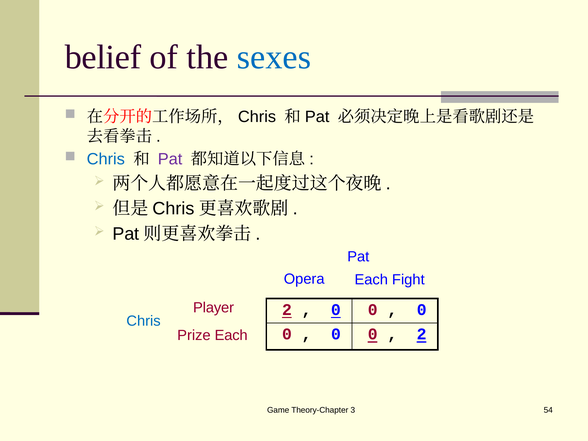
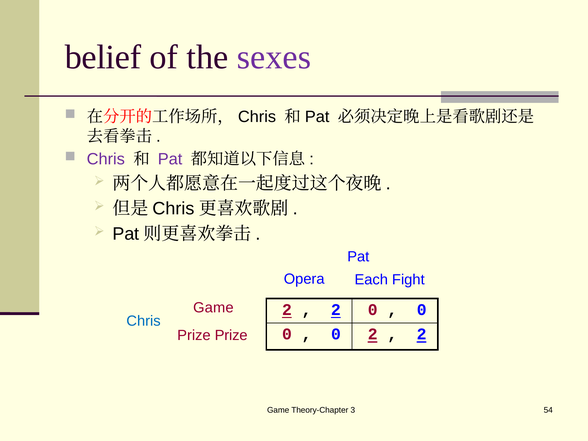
sexes colour: blue -> purple
Chris at (106, 159) colour: blue -> purple
Player at (214, 308): Player -> Game
0 at (336, 310): 0 -> 2
0 at (373, 334): 0 -> 2
Prize Each: Each -> Prize
